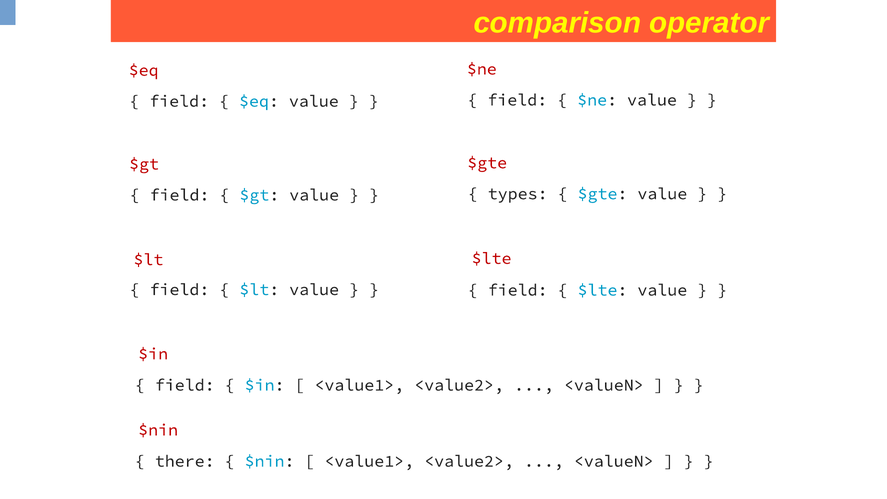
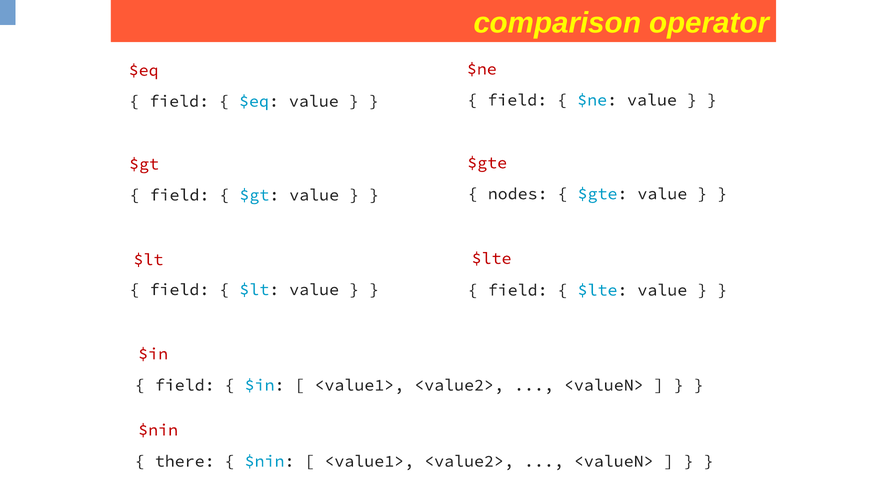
types: types -> nodes
